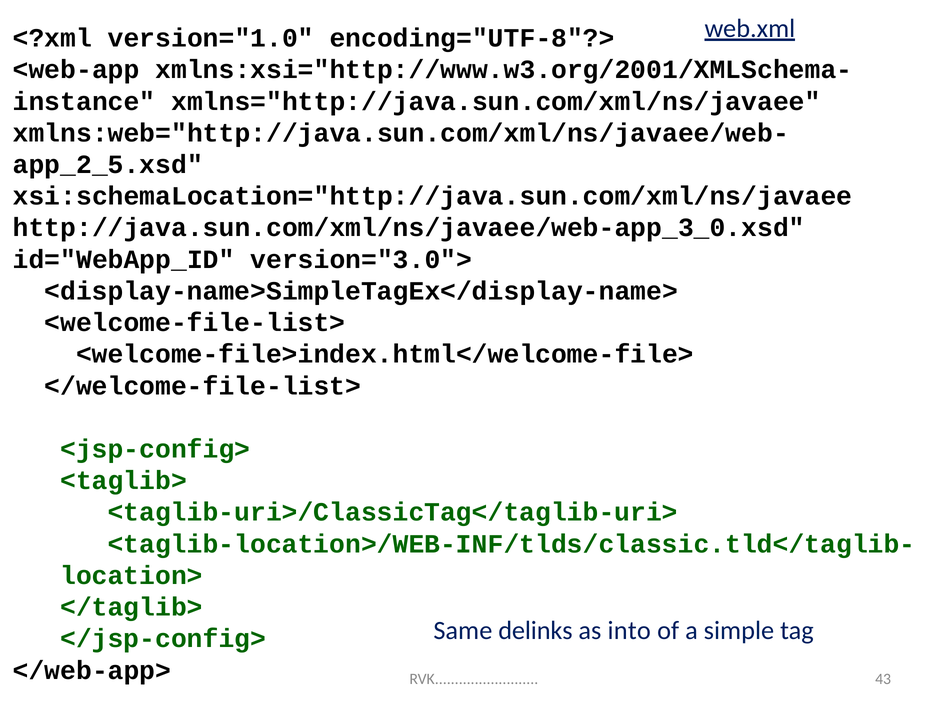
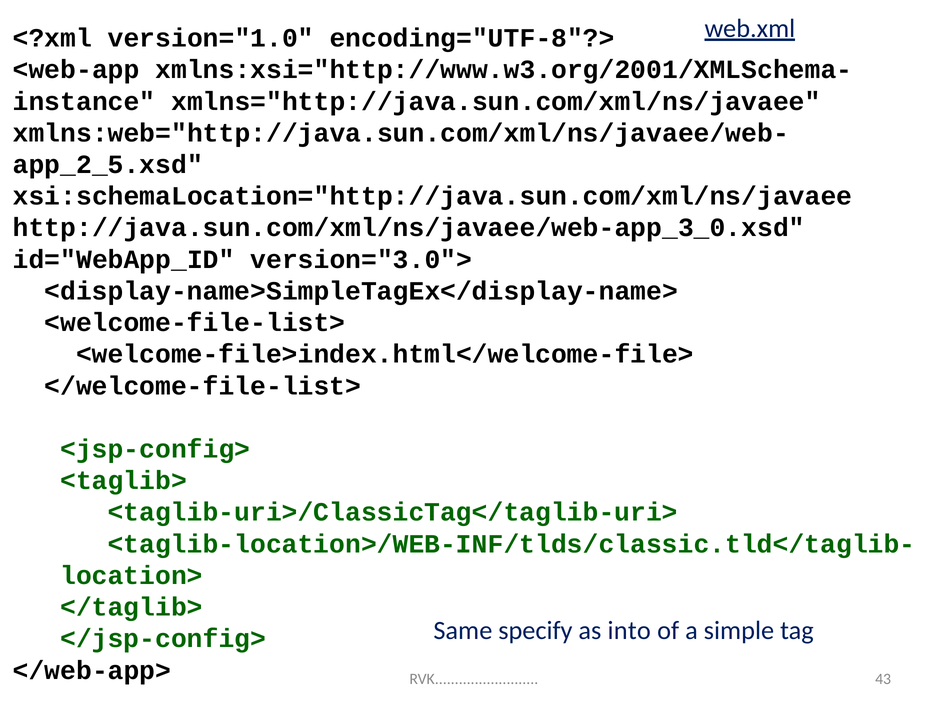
delinks: delinks -> specify
